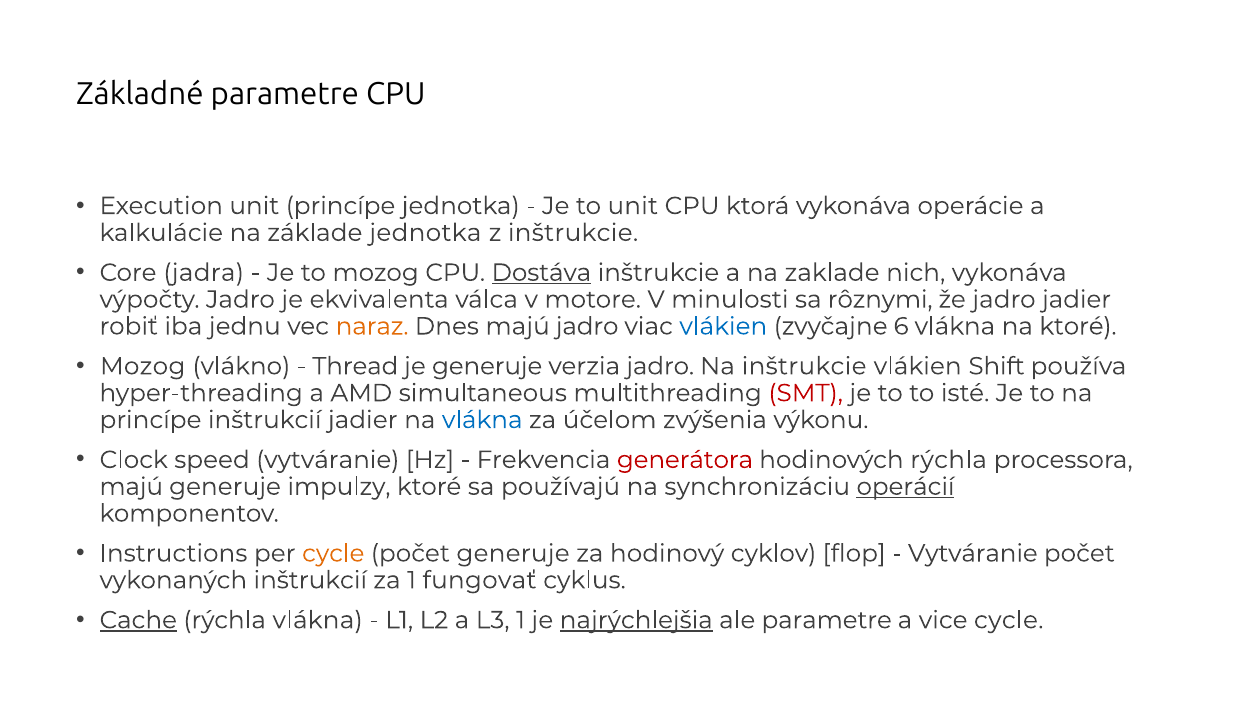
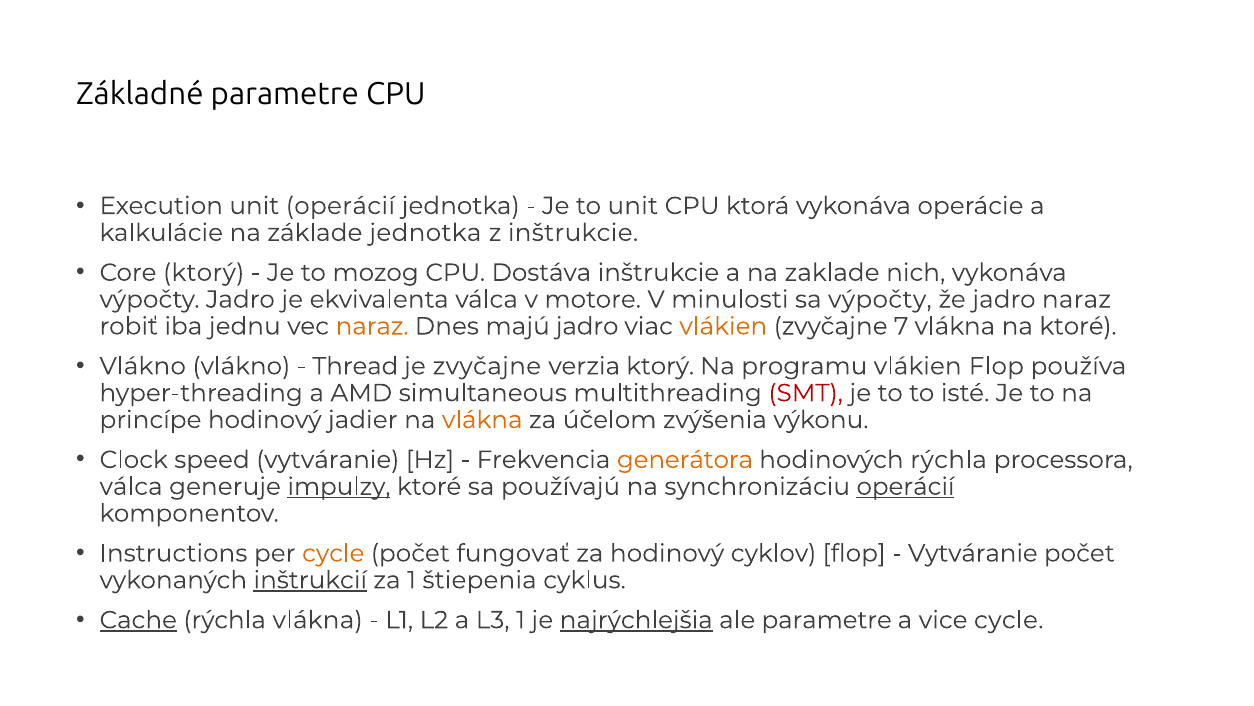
unit princípe: princípe -> operácií
Core jadra: jadra -> ktorý
Dostáva underline: present -> none
sa rôznymi: rôznymi -> výpočty
jadro jadier: jadier -> naraz
vlákien at (723, 326) colour: blue -> orange
6: 6 -> 7
Mozog at (143, 366): Mozog -> Vlákno
je generuje: generuje -> zvyčajne
verzia jadro: jadro -> ktorý
Na inštrukcie: inštrukcie -> programu
vlákien Shift: Shift -> Flop
princípe inštrukcií: inštrukcií -> hodinový
vlákna at (482, 420) colour: blue -> orange
generátora colour: red -> orange
majú at (131, 486): majú -> válca
impulzy underline: none -> present
počet generuje: generuje -> fungovať
inštrukcií at (310, 580) underline: none -> present
fungovať: fungovať -> štiepenia
